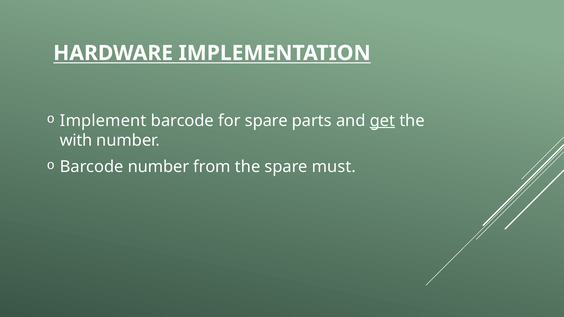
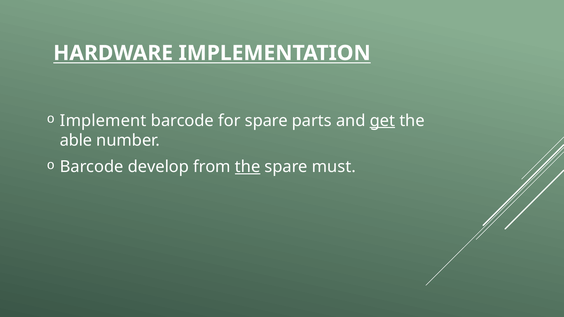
with: with -> able
Barcode number: number -> develop
the at (248, 167) underline: none -> present
